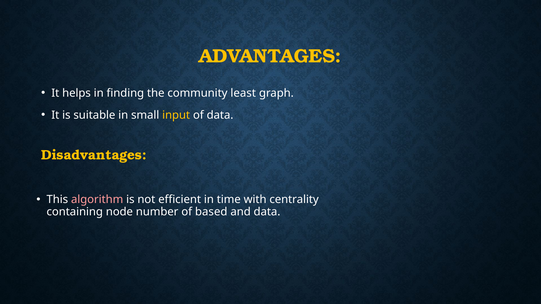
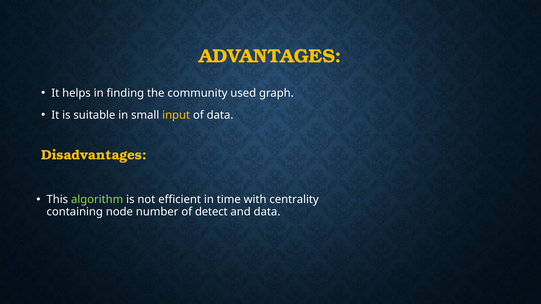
least: least -> used
algorithm colour: pink -> light green
based: based -> detect
